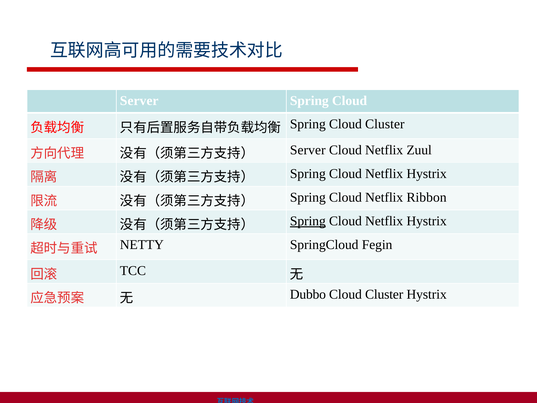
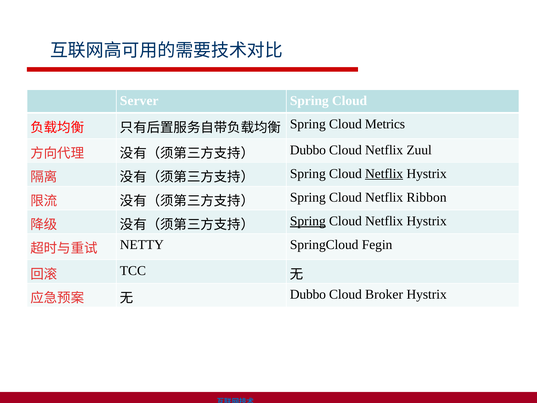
Spring Cloud Cluster: Cluster -> Metrics
Server at (308, 150): Server -> Dubbo
Netflix at (384, 174) underline: none -> present
Cluster at (384, 294): Cluster -> Broker
